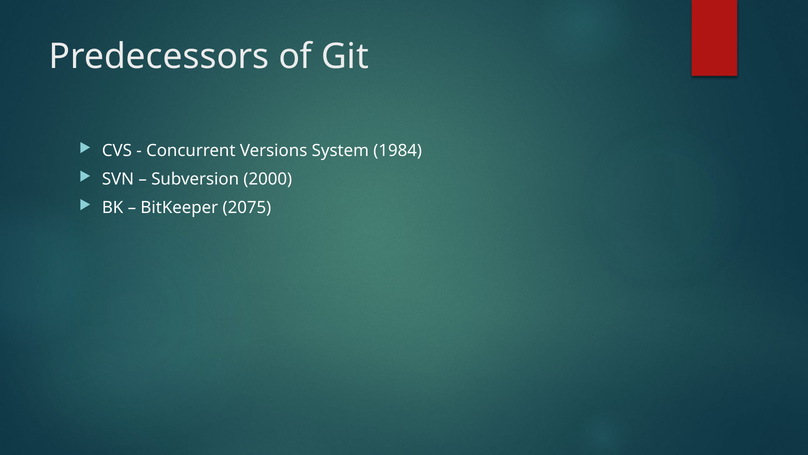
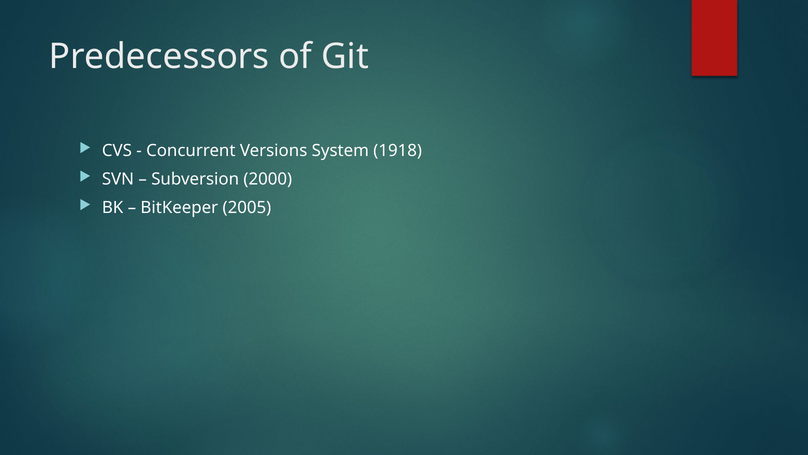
1984: 1984 -> 1918
2075: 2075 -> 2005
